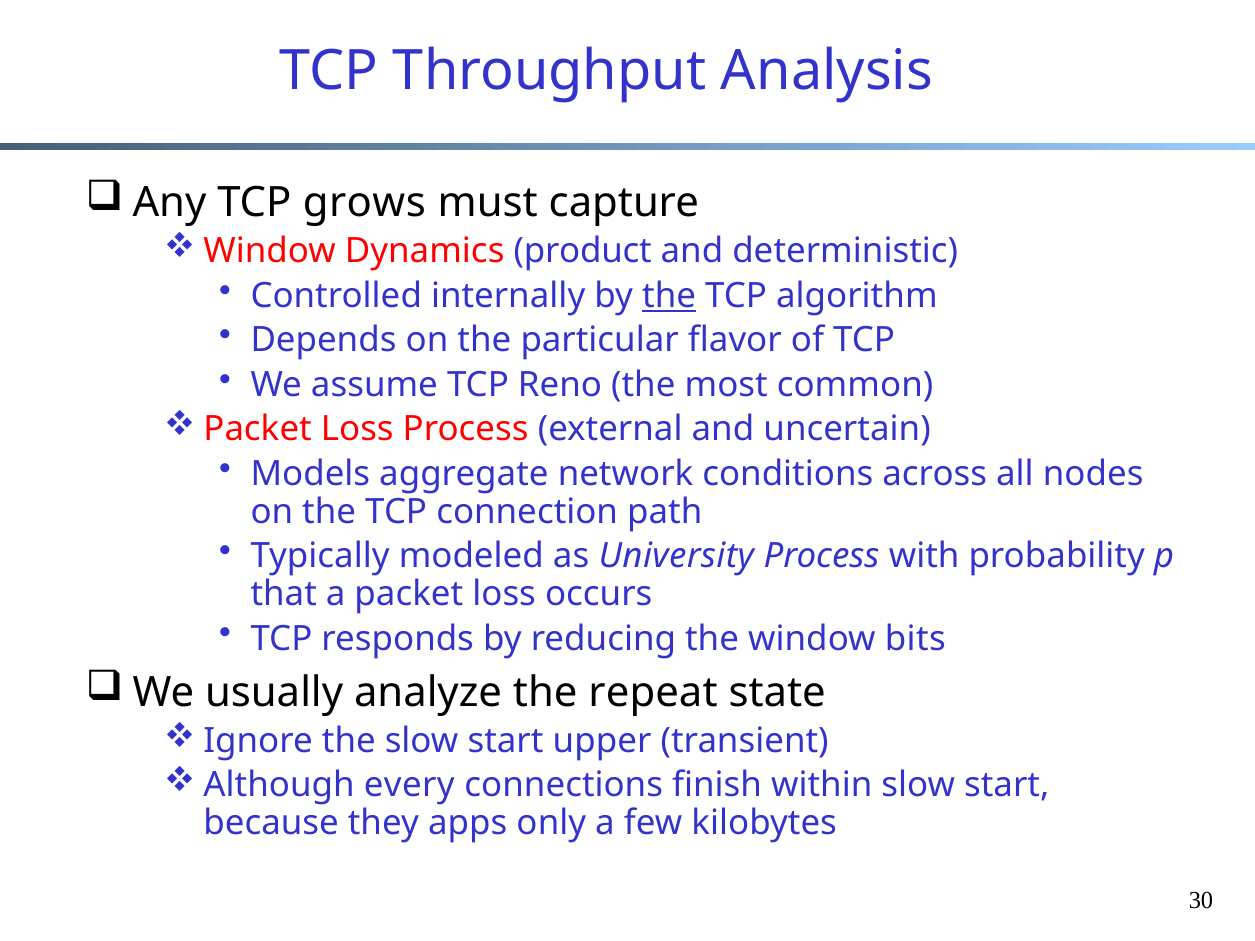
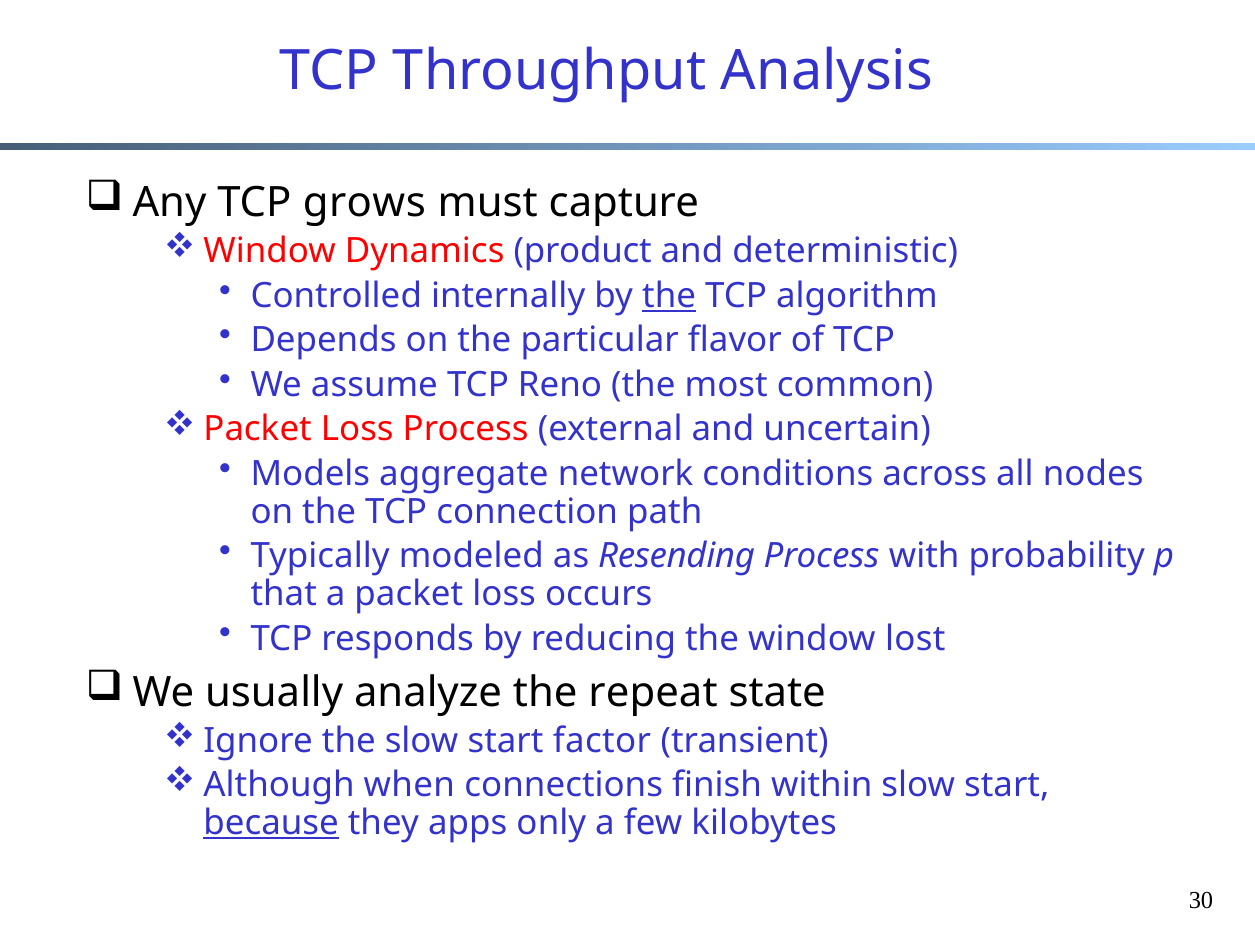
University: University -> Resending
bits: bits -> lost
upper: upper -> factor
every: every -> when
because underline: none -> present
